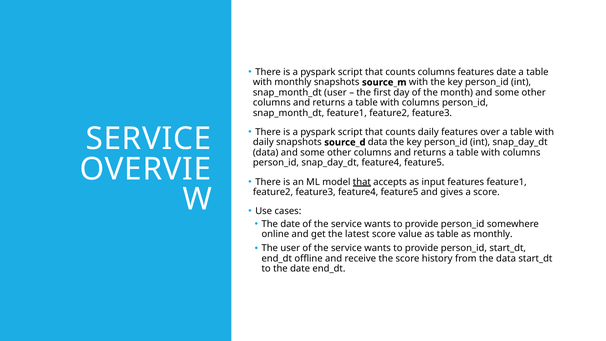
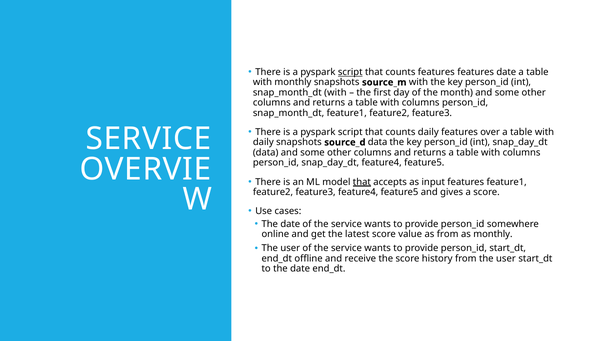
script at (350, 72) underline: none -> present
counts columns: columns -> features
snap_month_dt user: user -> with
as table: table -> from
from the data: data -> user
